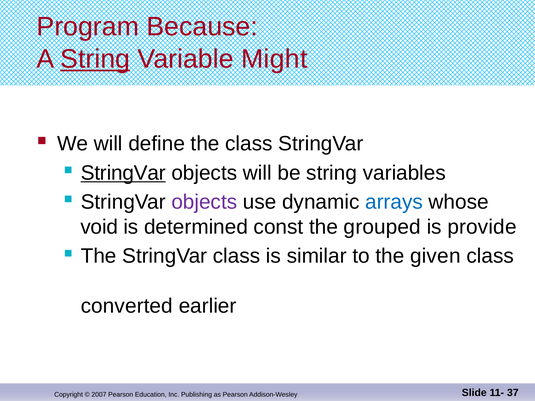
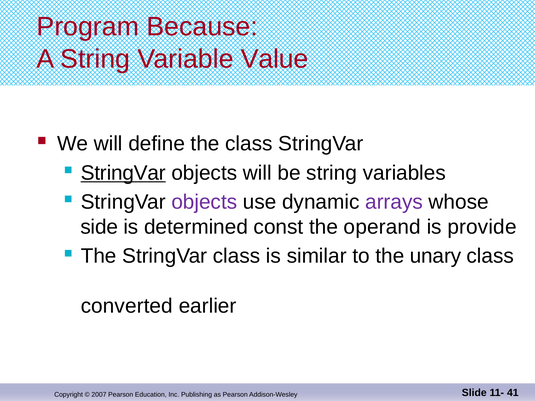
String at (95, 59) underline: present -> none
Might: Might -> Value
arrays colour: blue -> purple
void: void -> side
grouped: grouped -> operand
given: given -> unary
37: 37 -> 41
